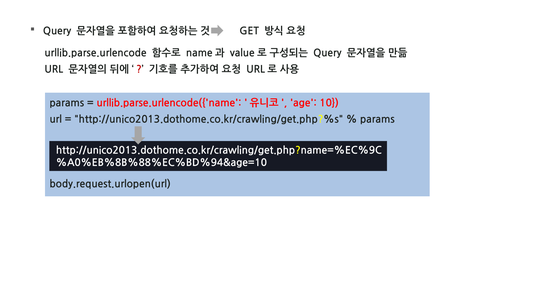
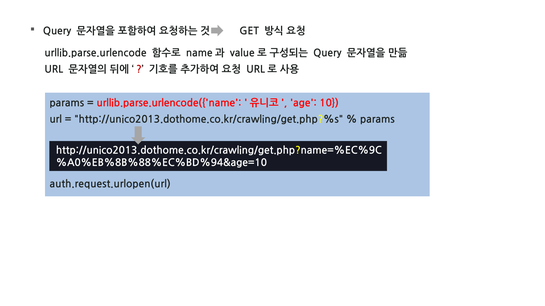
body.request.urlopen(url: body.request.urlopen(url -> auth.request.urlopen(url
